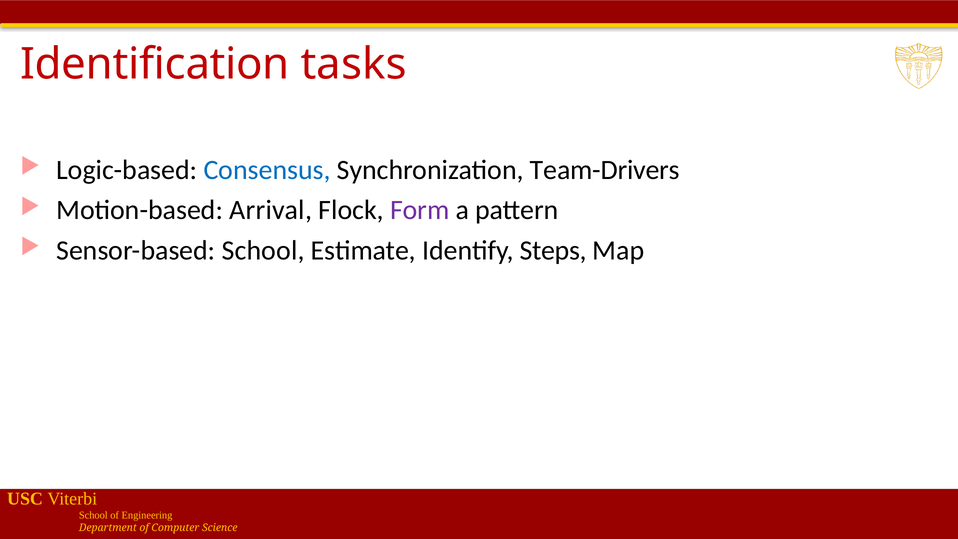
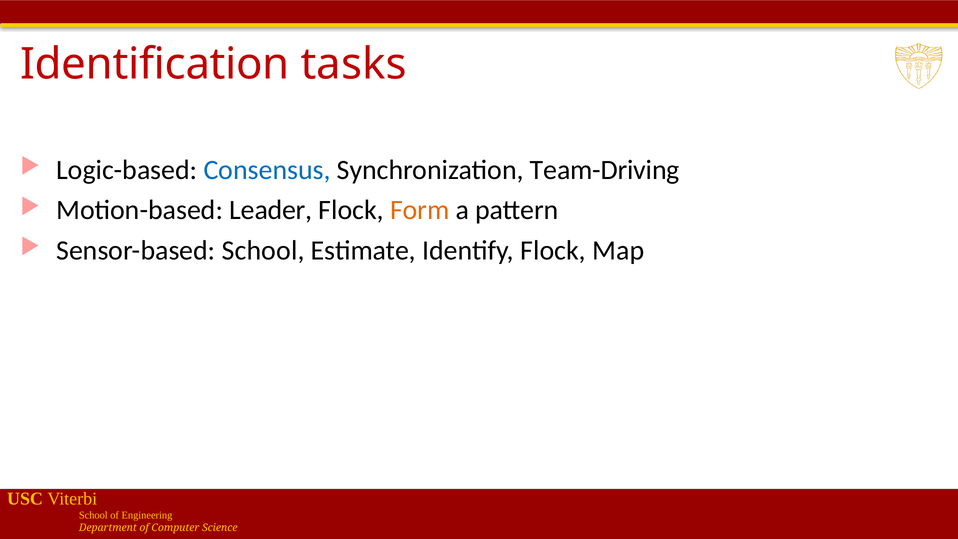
Team-Drivers: Team-Drivers -> Team-Driving
Arrival: Arrival -> Leader
Form colour: purple -> orange
Identify Steps: Steps -> Flock
